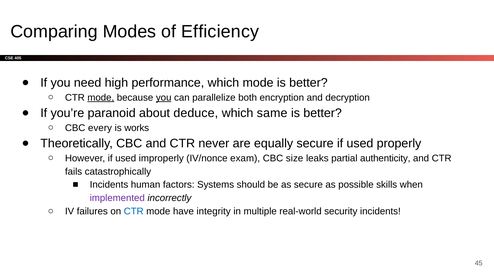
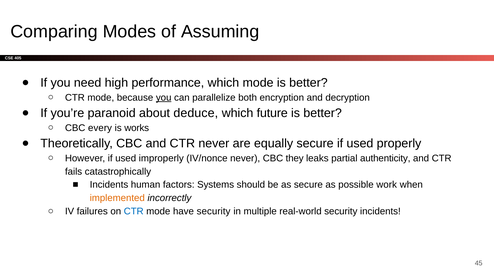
Efficiency: Efficiency -> Assuming
mode at (101, 98) underline: present -> none
same: same -> future
IV/nonce exam: exam -> never
size: size -> they
skills: skills -> work
implemented colour: purple -> orange
have integrity: integrity -> security
